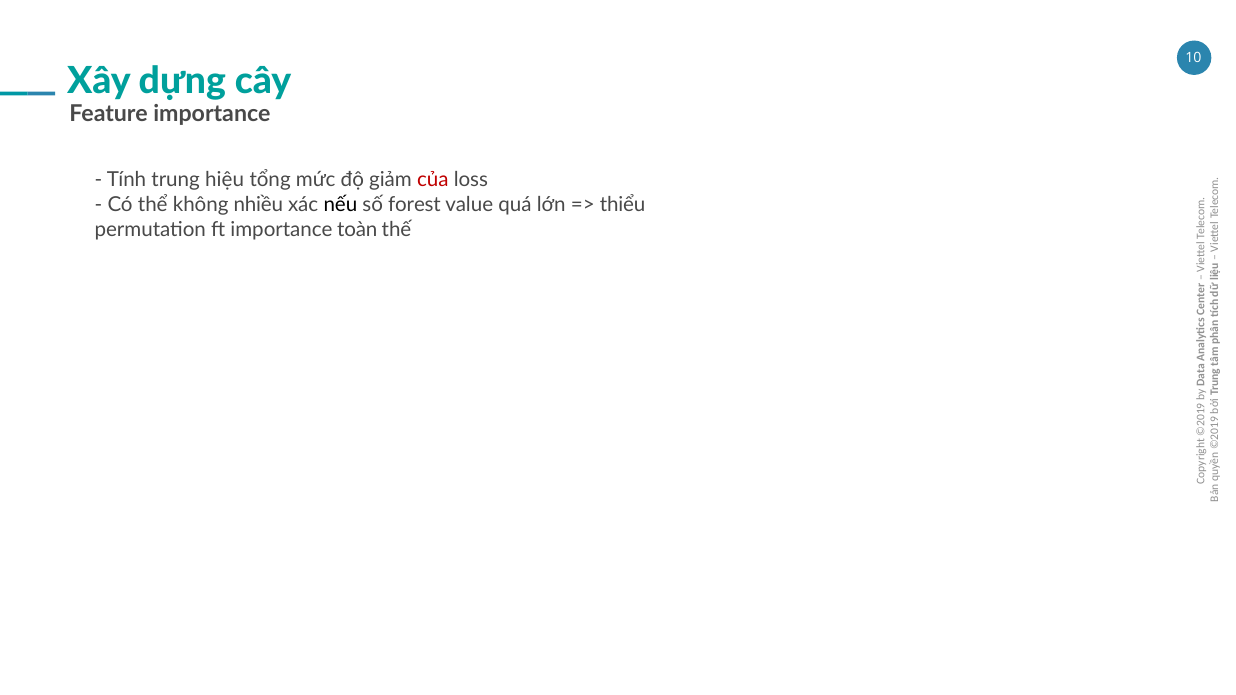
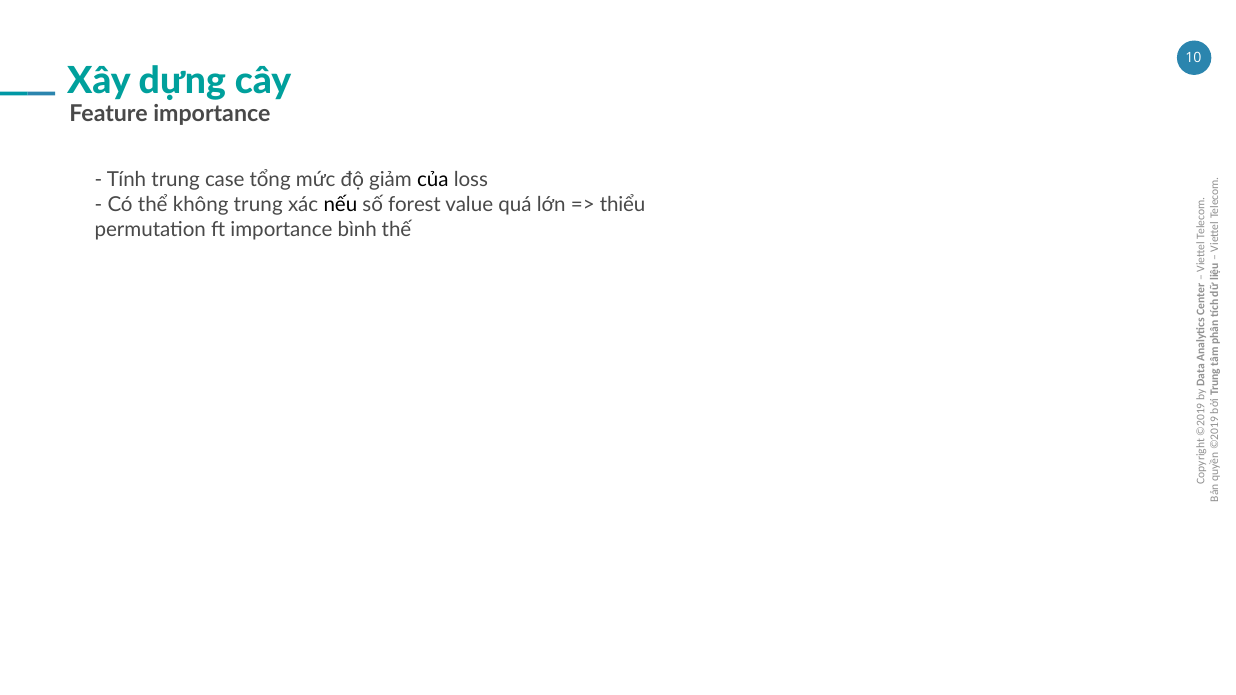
hiệu: hiệu -> case
của colour: red -> black
không nhiều: nhiều -> trung
toàn: toàn -> bình
